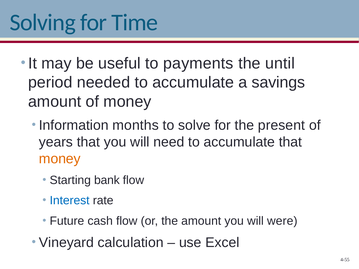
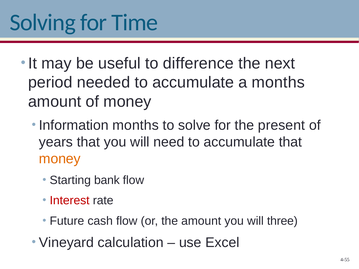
payments: payments -> difference
until: until -> next
a savings: savings -> months
Interest colour: blue -> red
were: were -> three
